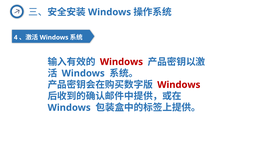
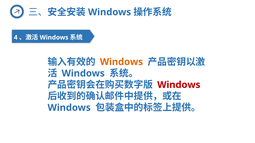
Windows at (121, 62) colour: red -> orange
